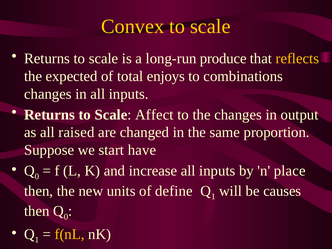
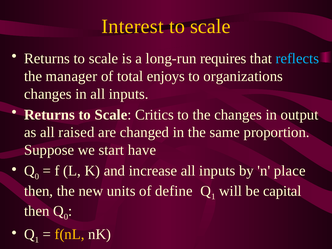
Convex: Convex -> Interest
produce: produce -> requires
reflects colour: yellow -> light blue
expected: expected -> manager
combinations: combinations -> organizations
Affect: Affect -> Critics
causes: causes -> capital
